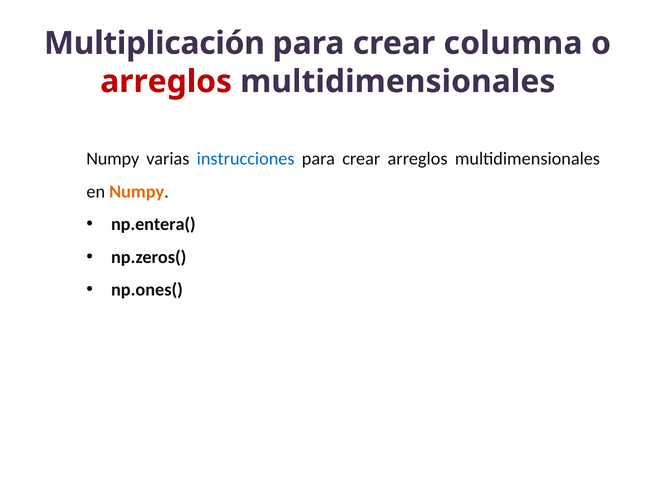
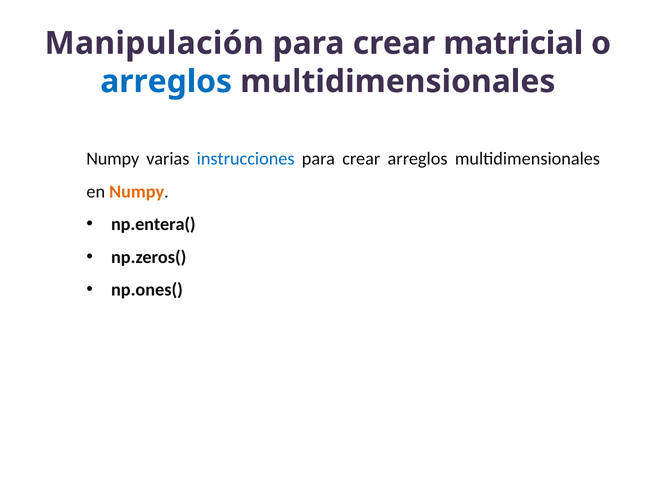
Multiplicación: Multiplicación -> Manipulación
columna: columna -> matricial
arreglos at (166, 82) colour: red -> blue
